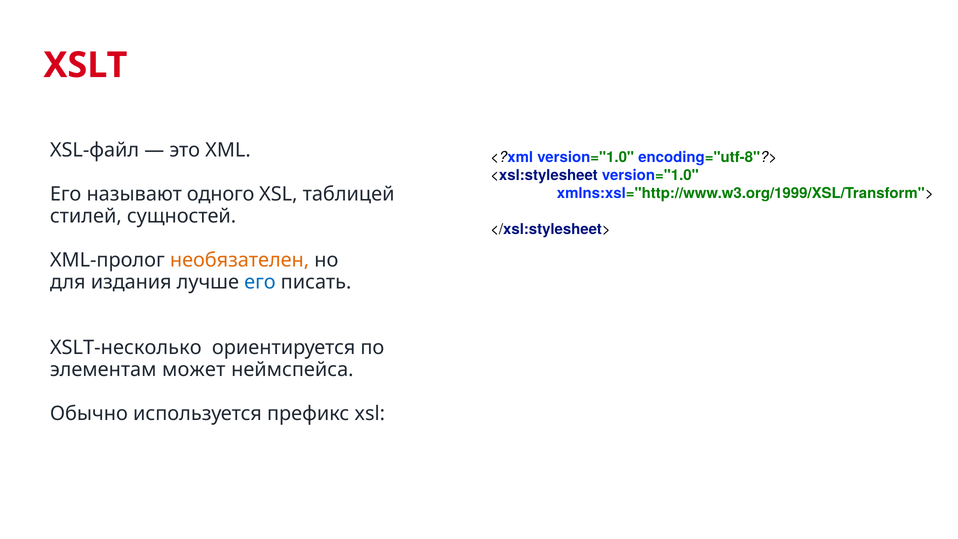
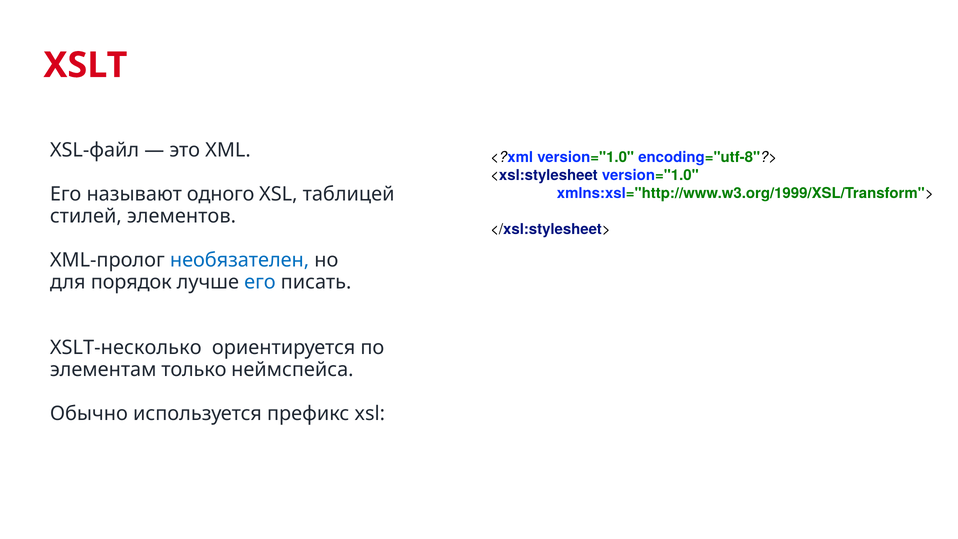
сущностей: сущностей -> элементов
необязателен colour: orange -> blue
издания: издания -> порядок
может: может -> только
